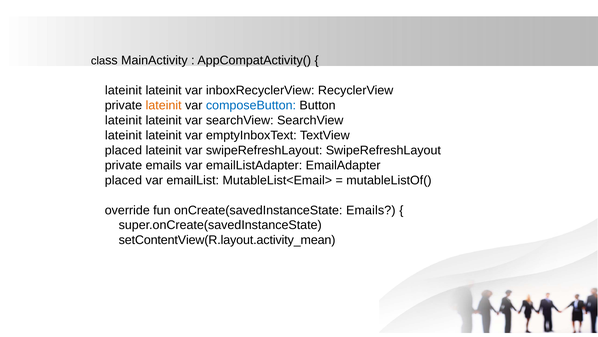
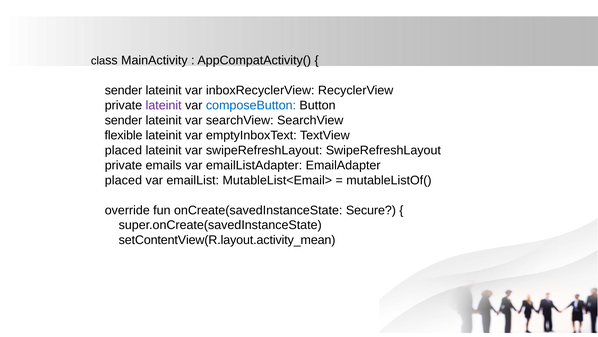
lateinit at (123, 90): lateinit -> sender
lateinit at (164, 105) colour: orange -> purple
lateinit at (123, 120): lateinit -> sender
lateinit at (123, 135): lateinit -> flexible
onCreate(savedInstanceState Emails: Emails -> Secure
